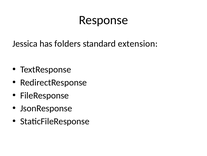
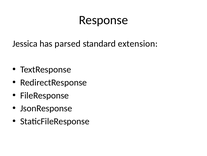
folders: folders -> parsed
